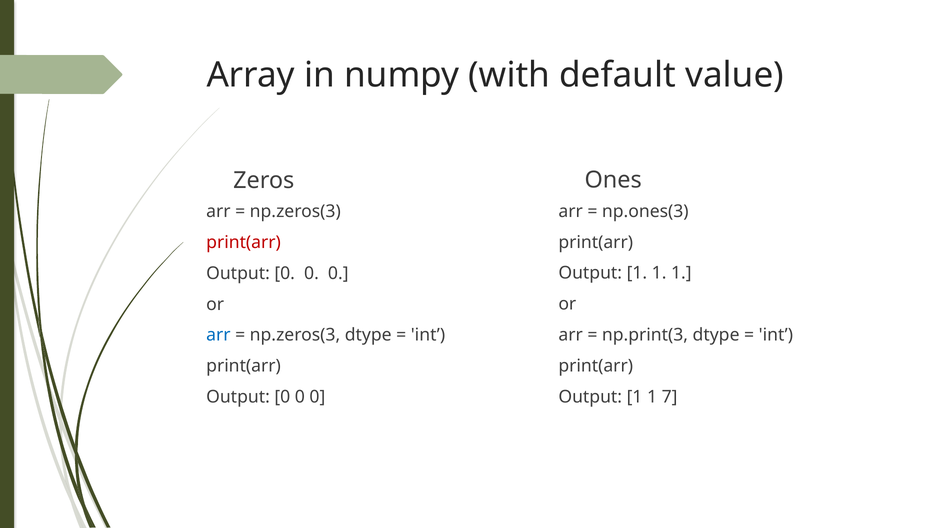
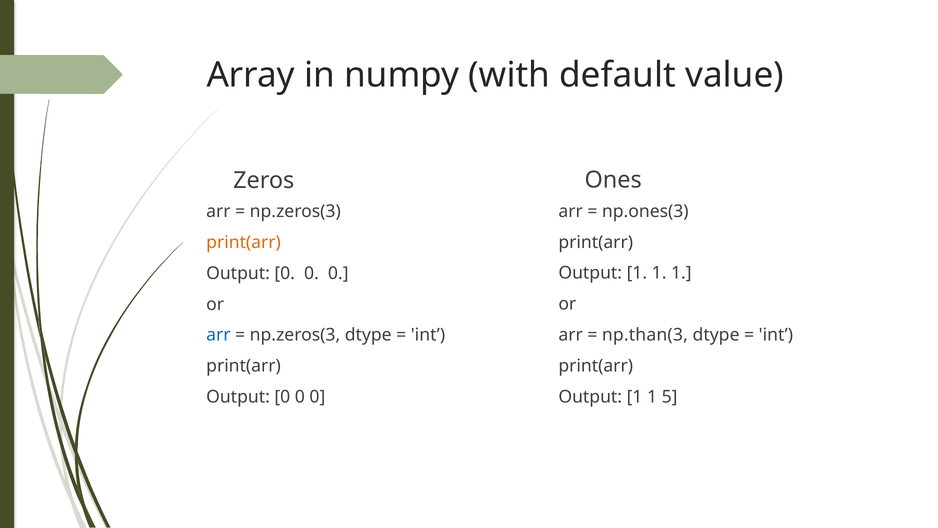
print(arr at (244, 242) colour: red -> orange
np.print(3: np.print(3 -> np.than(3
7: 7 -> 5
